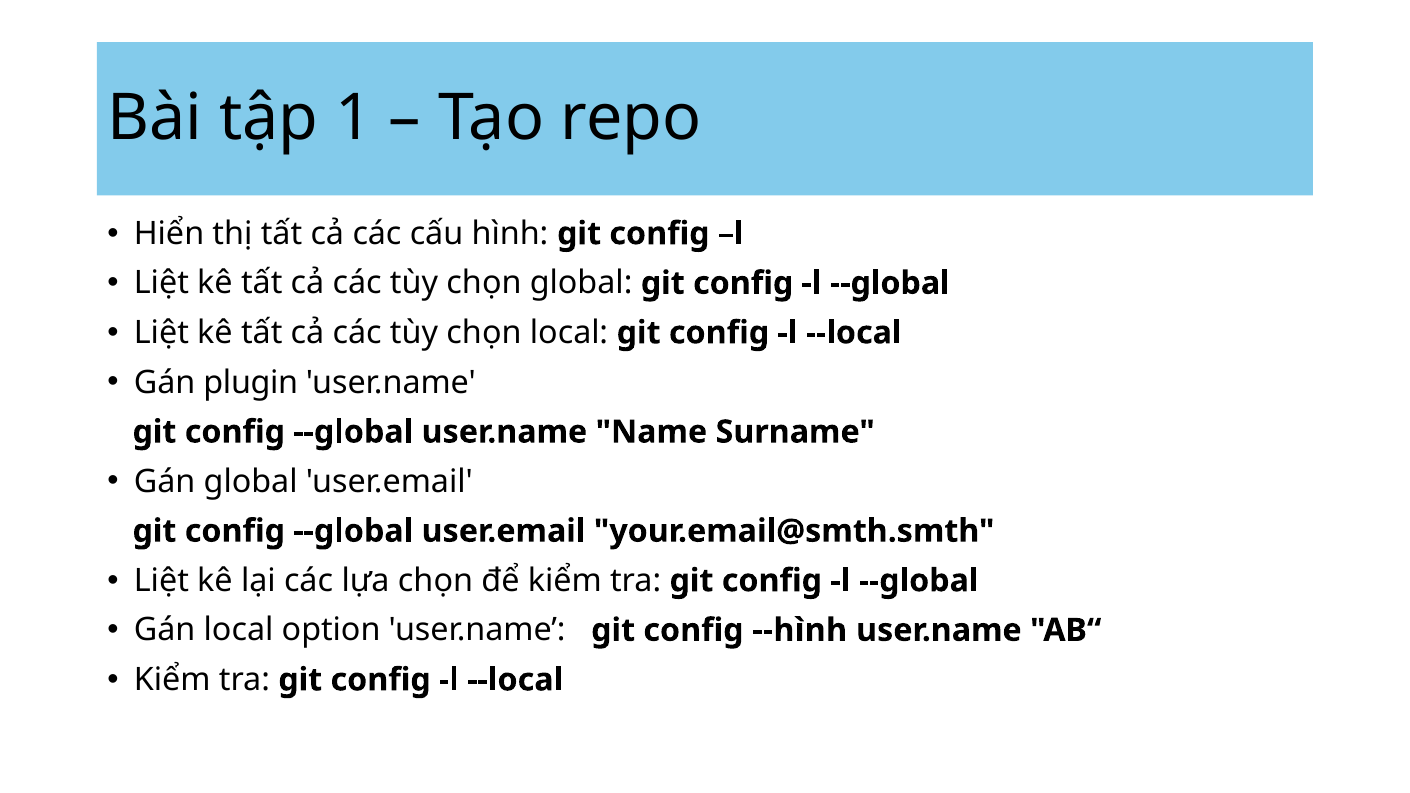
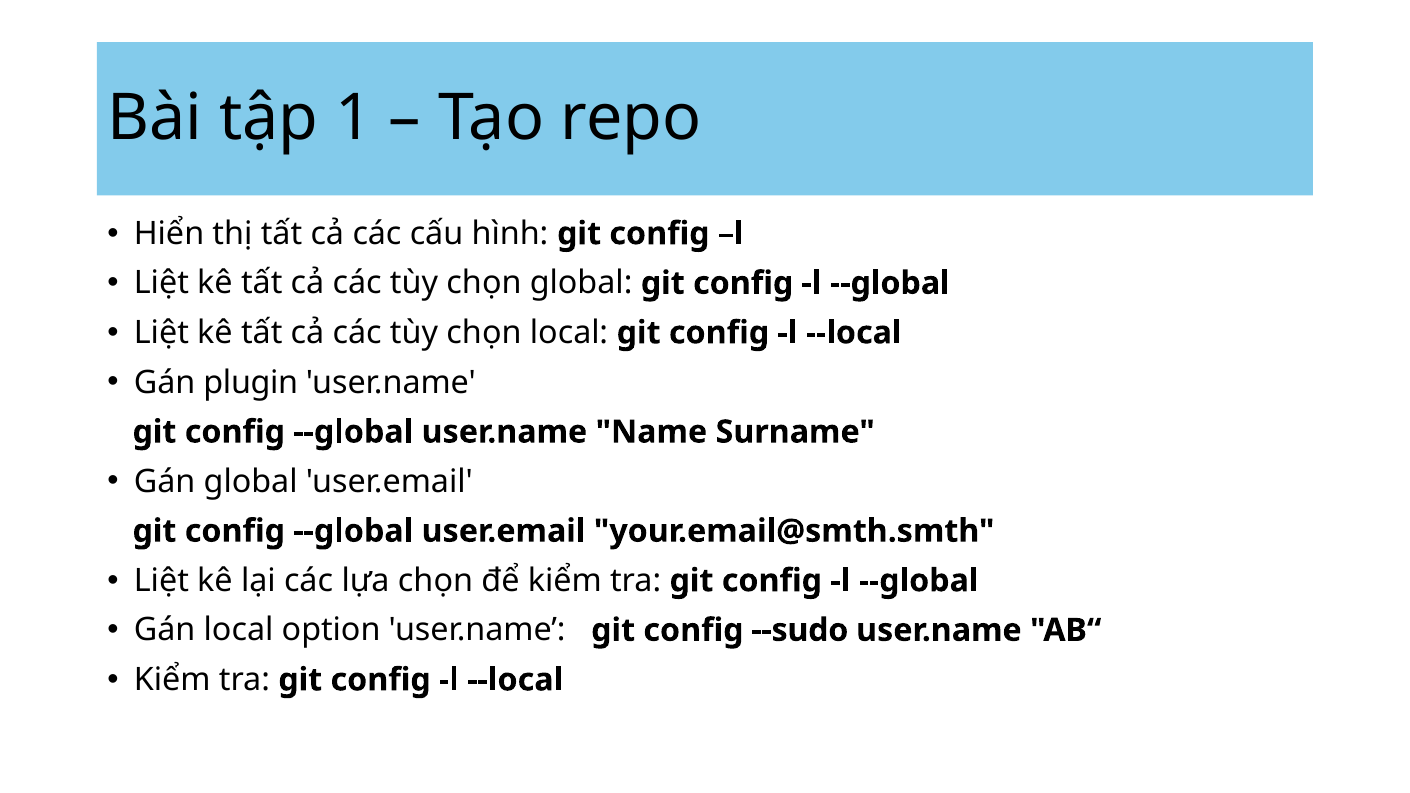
--hình: --hình -> --sudo
